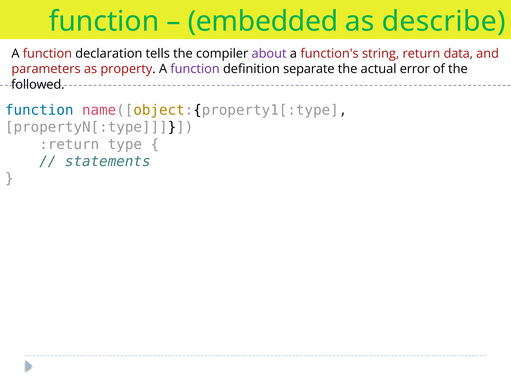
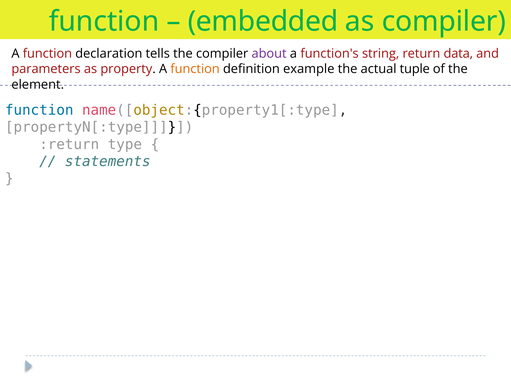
as describe: describe -> compiler
function at (195, 69) colour: purple -> orange
separate: separate -> example
error: error -> tuple
followed: followed -> element
